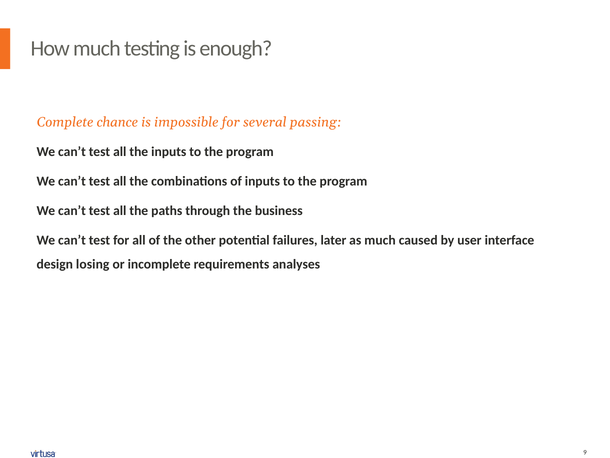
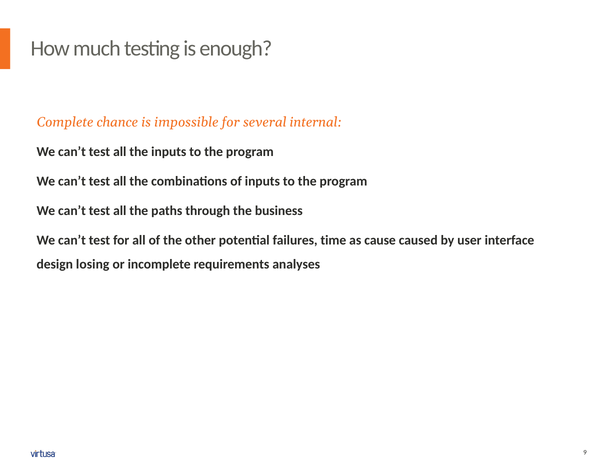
passing: passing -> internal
later: later -> time
much: much -> cause
